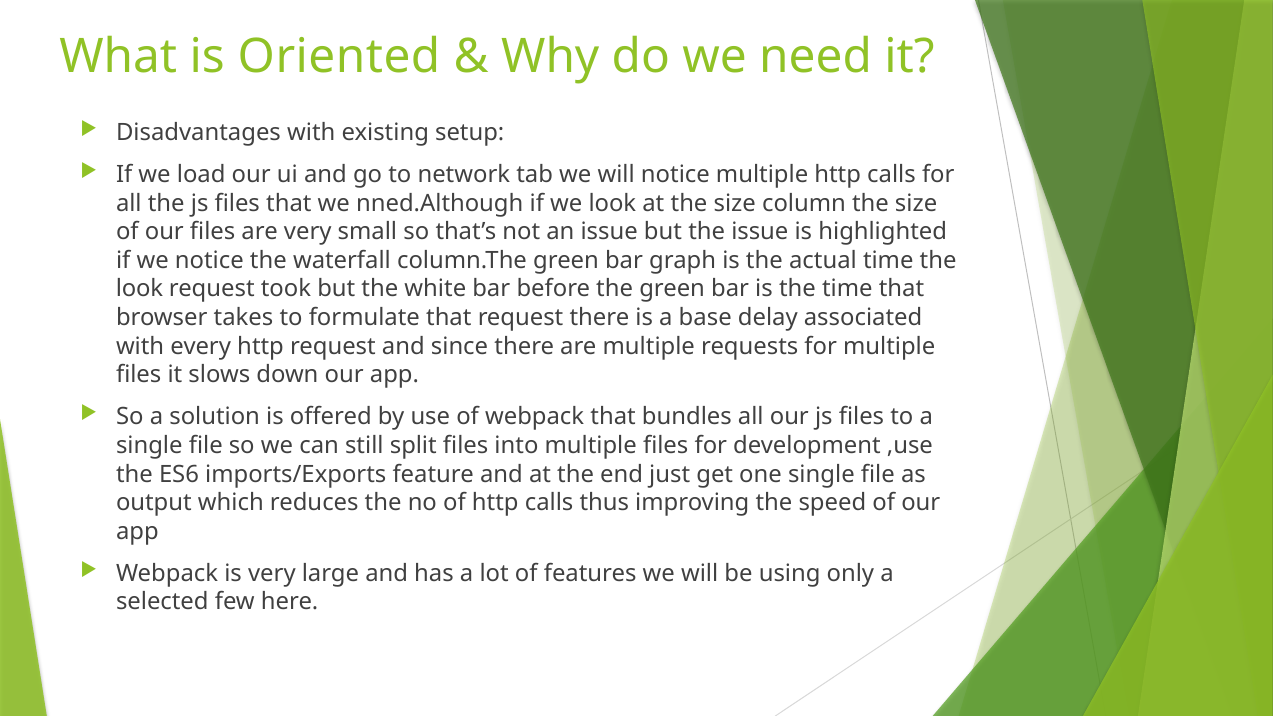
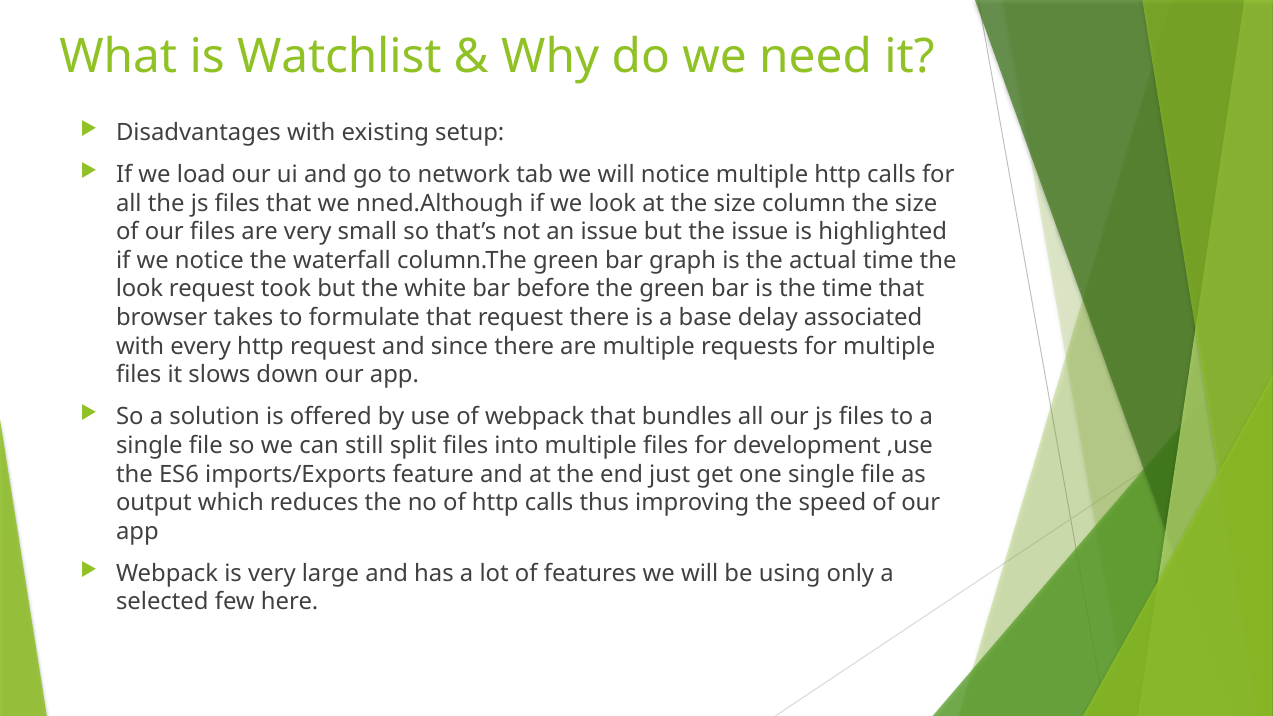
Oriented: Oriented -> Watchlist
